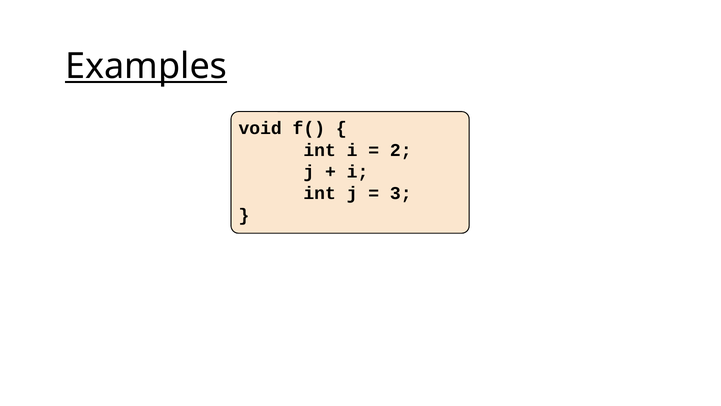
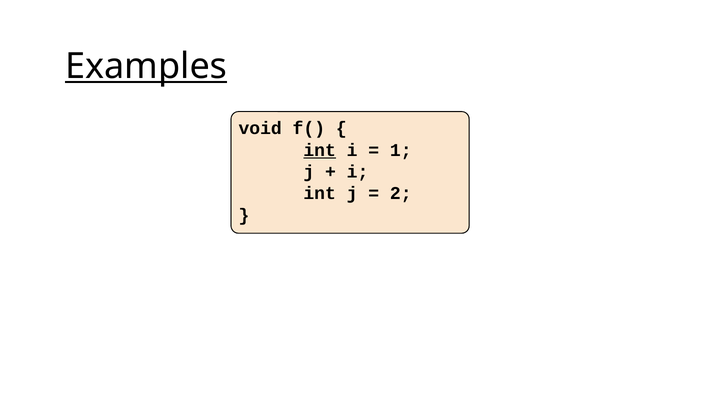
int at (320, 150) underline: none -> present
2: 2 -> 1
3: 3 -> 2
